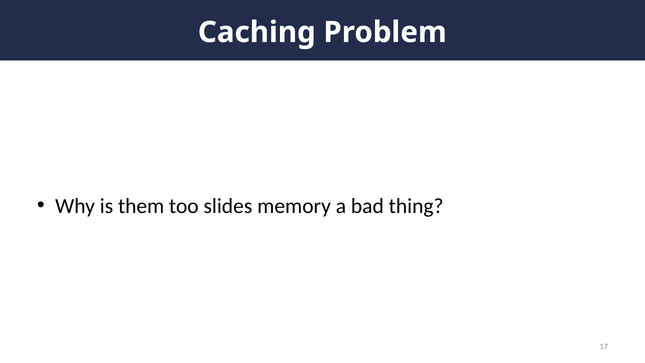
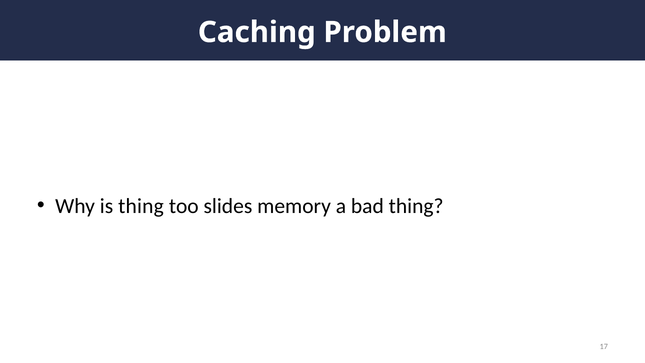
is them: them -> thing
